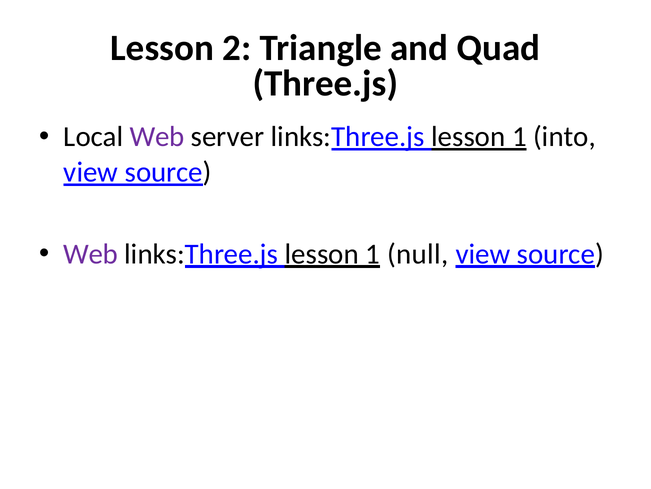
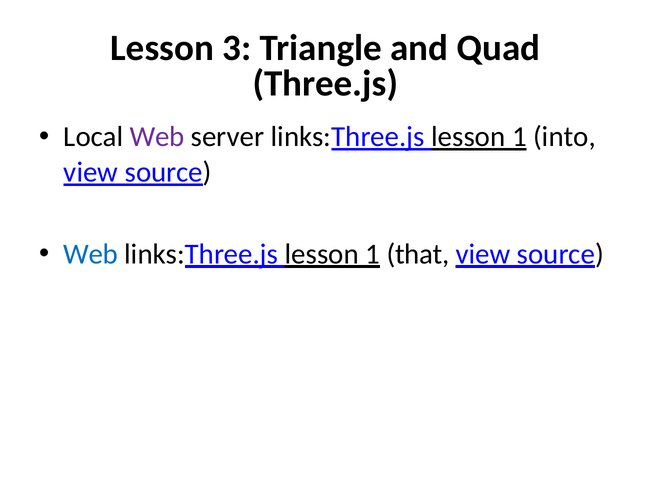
2: 2 -> 3
Web at (91, 254) colour: purple -> blue
null: null -> that
